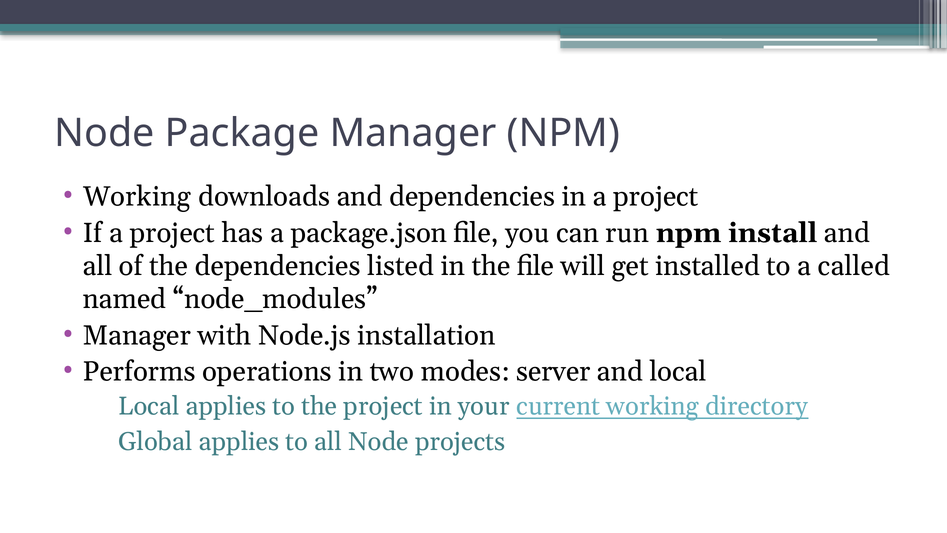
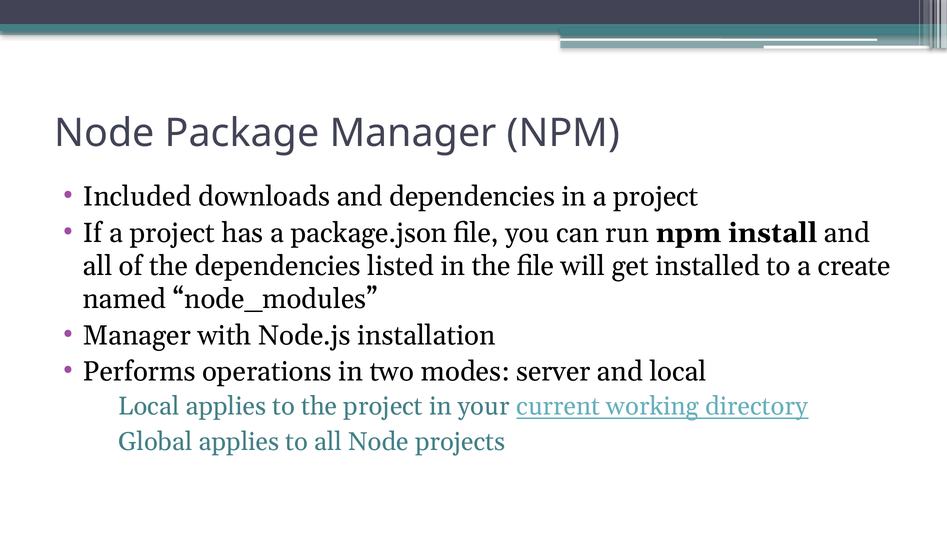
Working at (137, 197): Working -> Included
called: called -> create
